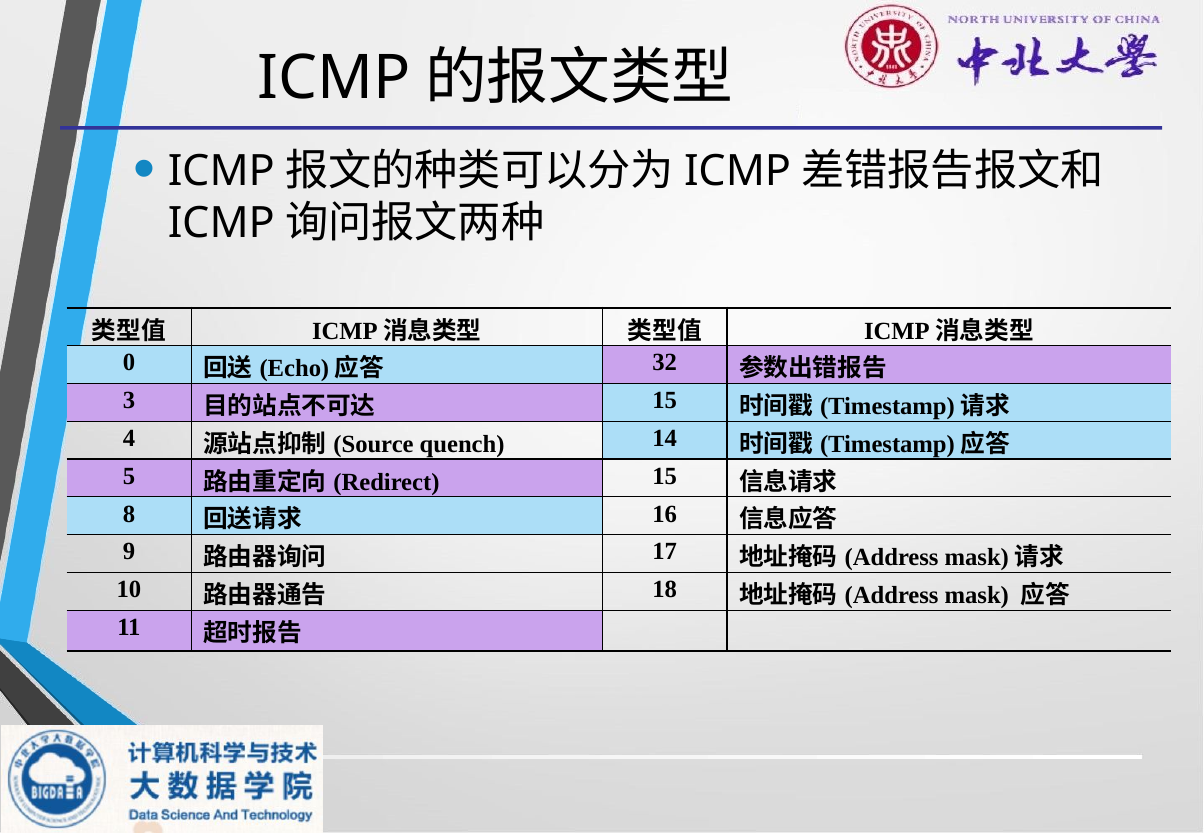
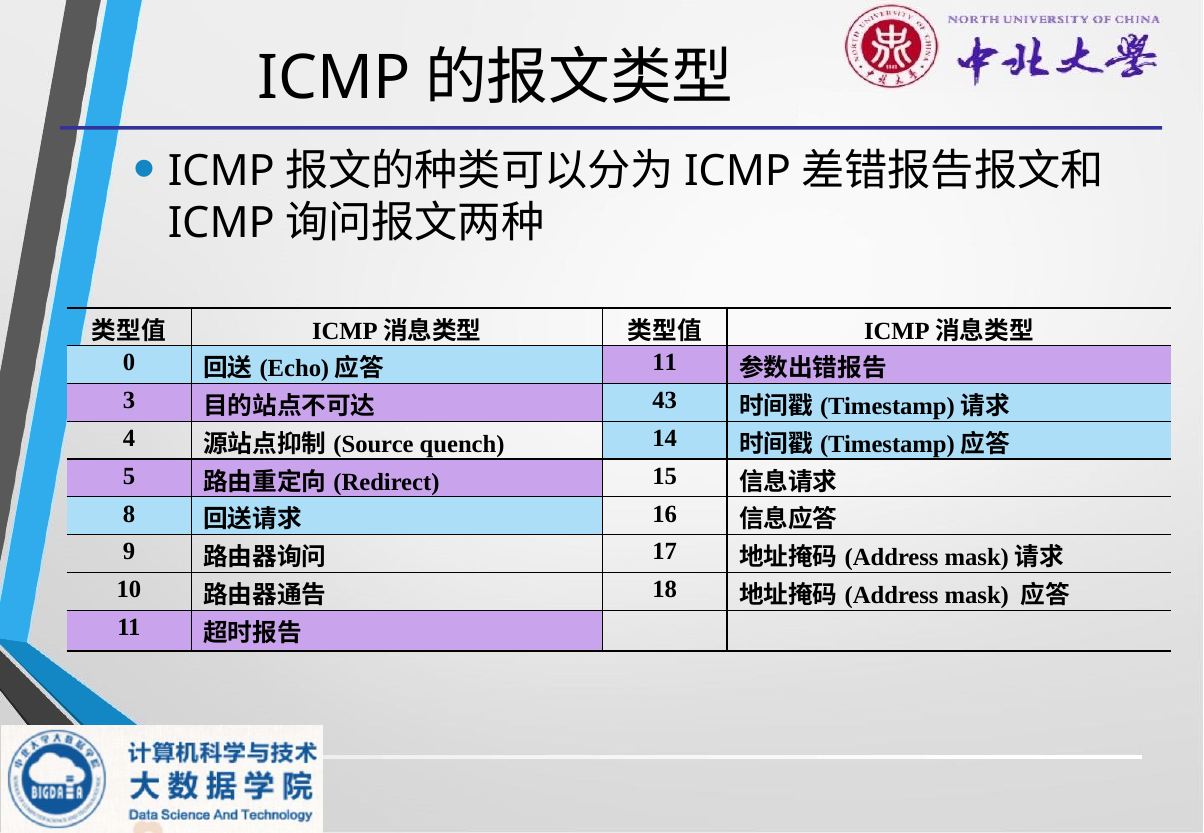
32 at (665, 363): 32 -> 11
15 at (665, 401): 15 -> 43
